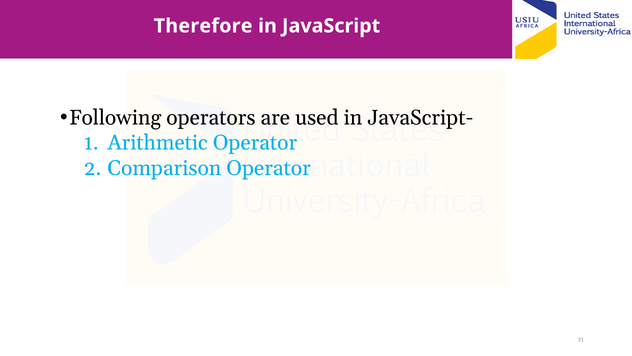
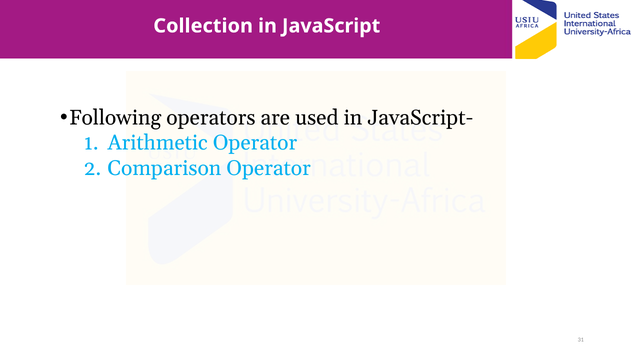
Therefore: Therefore -> Collection
